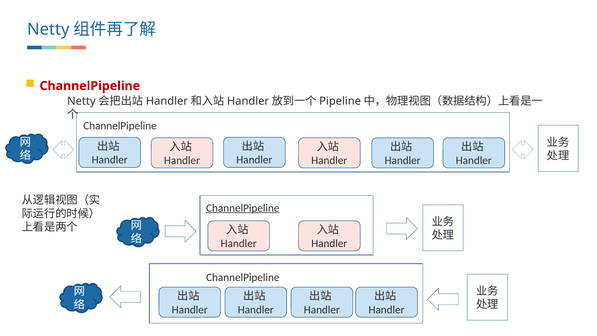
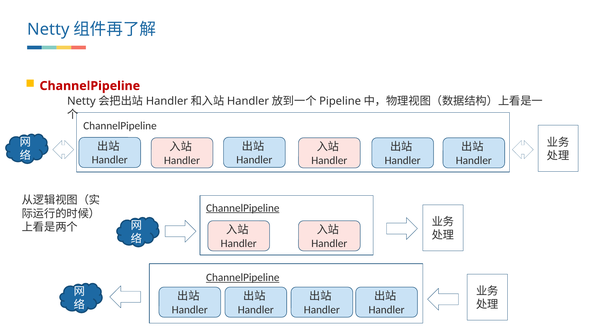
ChannelPipeline at (243, 277) underline: none -> present
